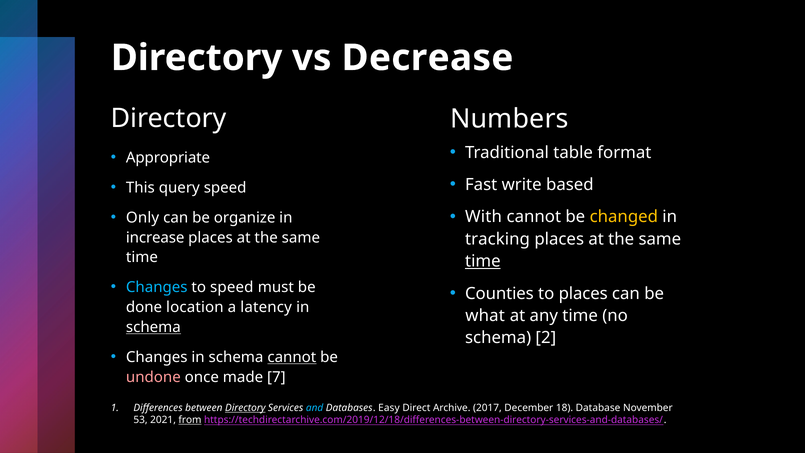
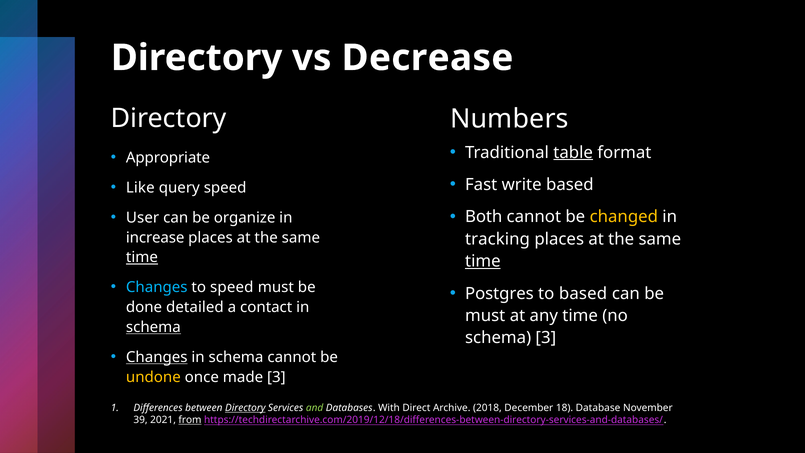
table underline: none -> present
This: This -> Like
With: With -> Both
Only: Only -> User
time at (142, 257) underline: none -> present
Counties: Counties -> Postgres
to places: places -> based
location: location -> detailed
latency: latency -> contact
what at (485, 316): what -> must
schema 2: 2 -> 3
Changes at (157, 357) underline: none -> present
cannot at (292, 357) underline: present -> none
undone colour: pink -> yellow
made 7: 7 -> 3
and colour: light blue -> light green
Easy: Easy -> With
2017: 2017 -> 2018
53: 53 -> 39
